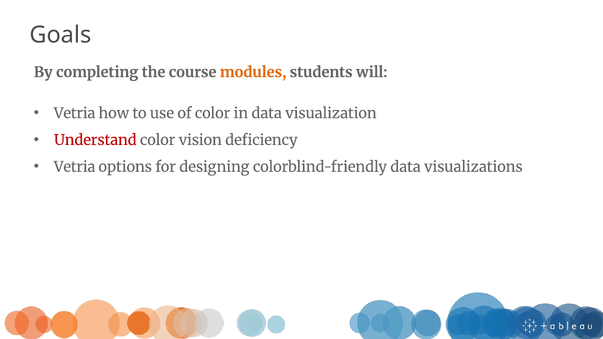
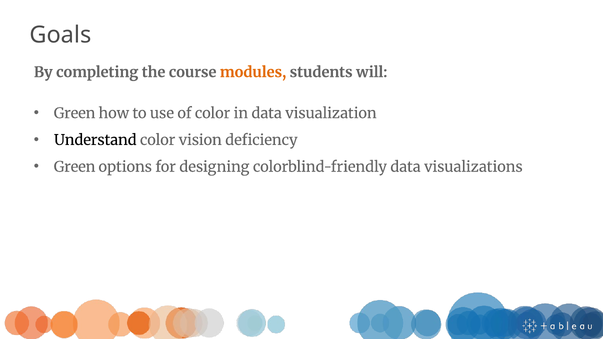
Vetria at (75, 113): Vetria -> Green
Understand colour: red -> black
Vetria at (75, 167): Vetria -> Green
